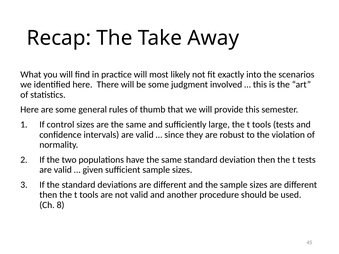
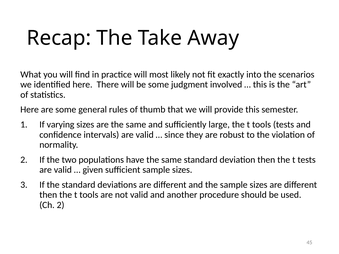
control: control -> varying
Ch 8: 8 -> 2
